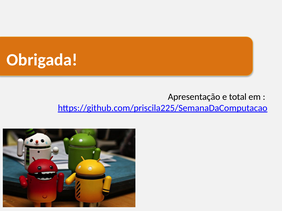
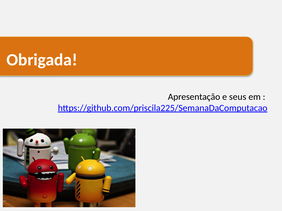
total: total -> seus
